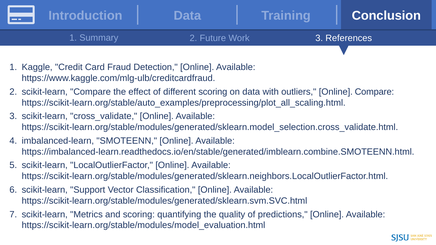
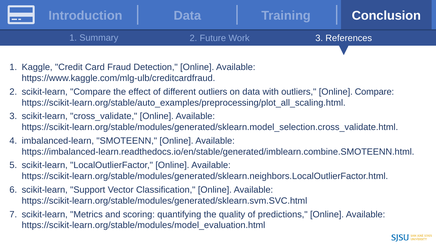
different scoring: scoring -> outliers
